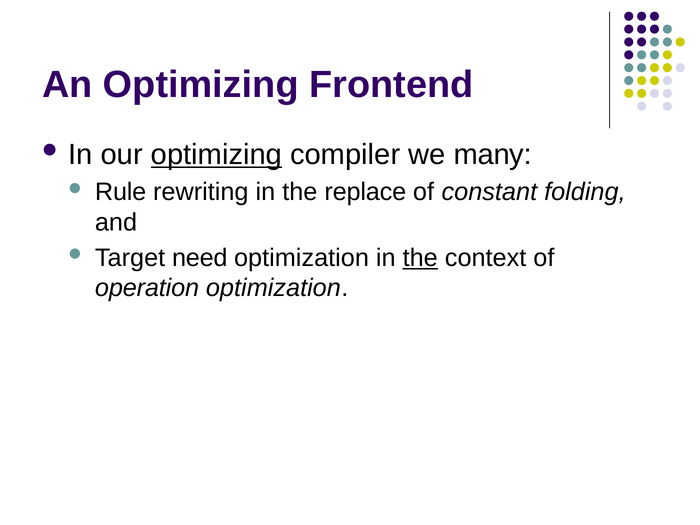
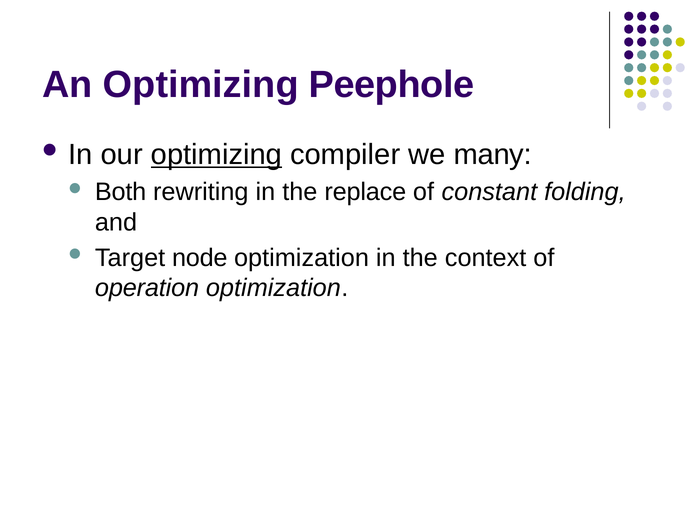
Frontend: Frontend -> Peephole
Rule: Rule -> Both
need: need -> node
the at (420, 258) underline: present -> none
